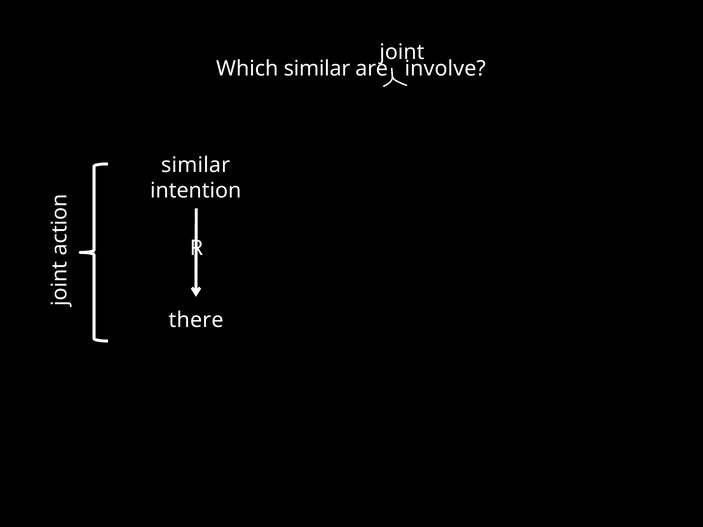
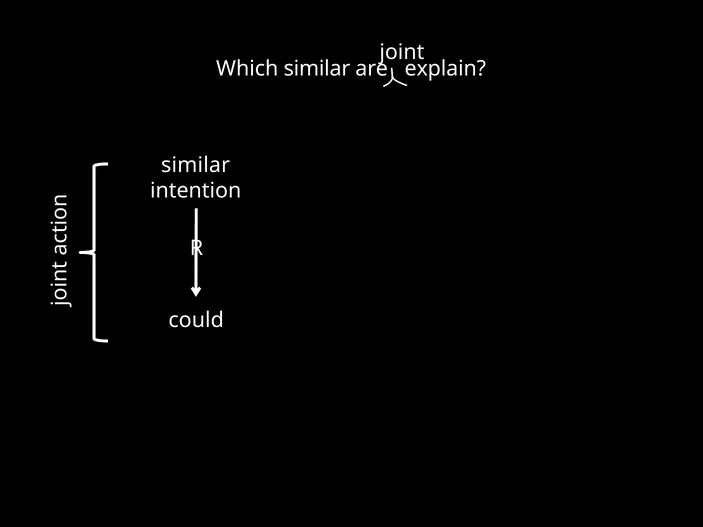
involve: involve -> explain
there: there -> could
